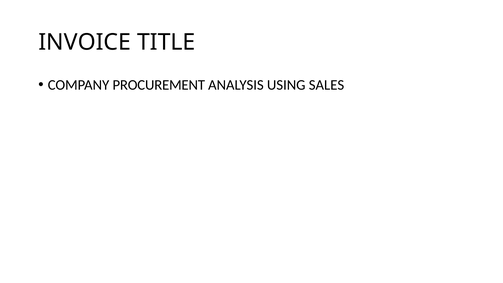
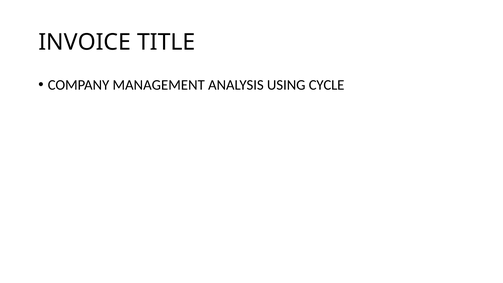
PROCUREMENT: PROCUREMENT -> MANAGEMENT
SALES: SALES -> CYCLE
